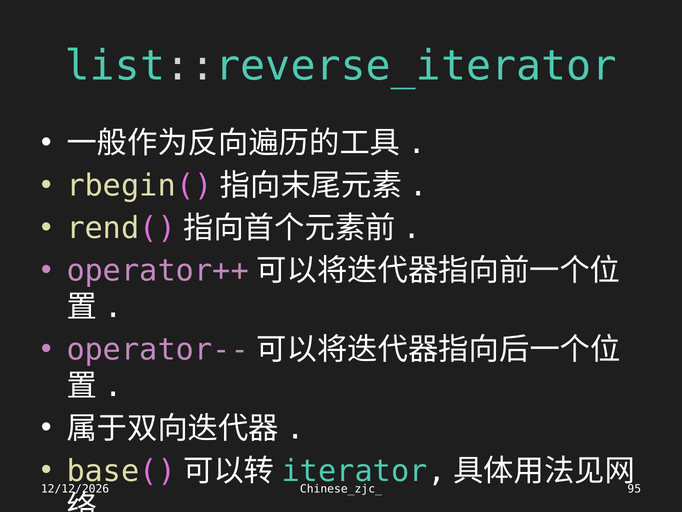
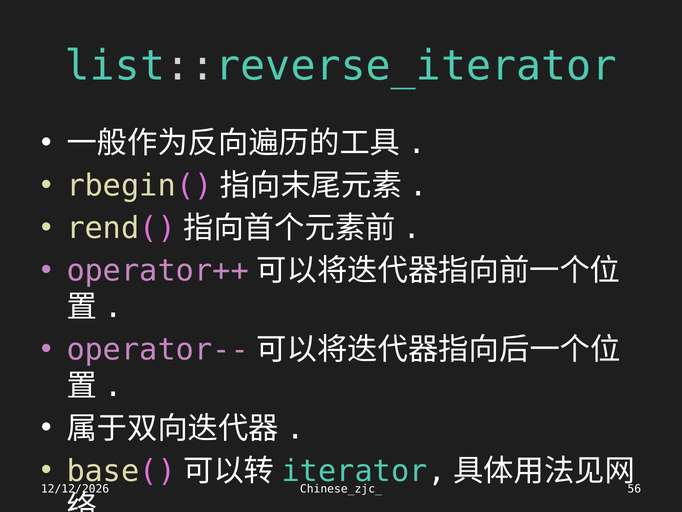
95: 95 -> 56
